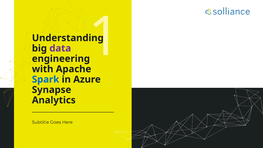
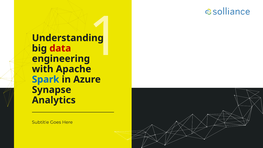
data colour: purple -> red
